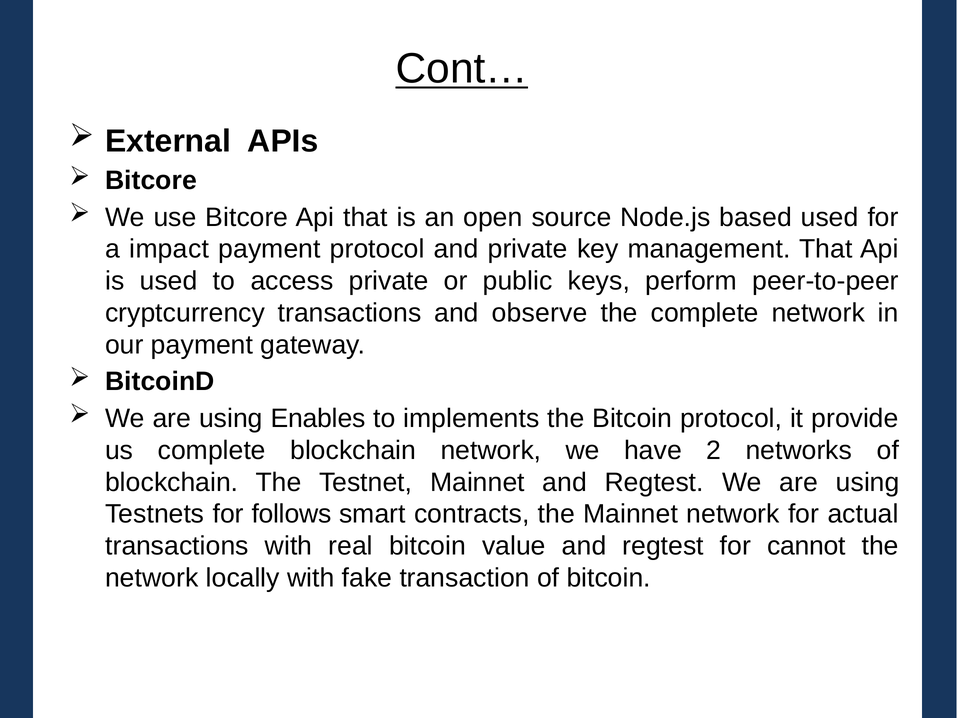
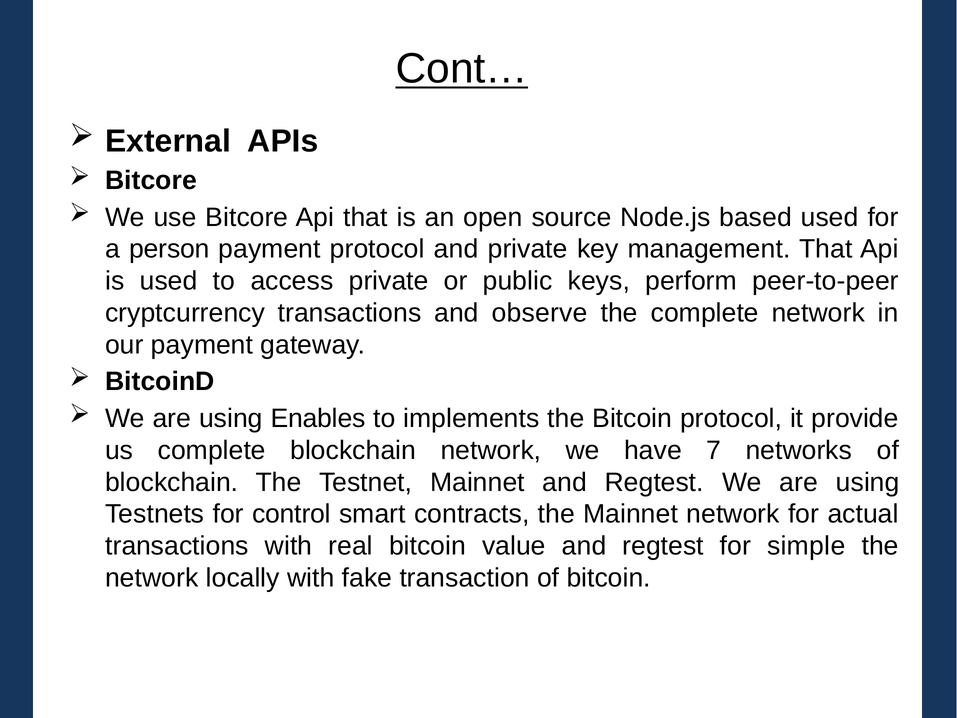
impact: impact -> person
2: 2 -> 7
follows: follows -> control
cannot: cannot -> simple
